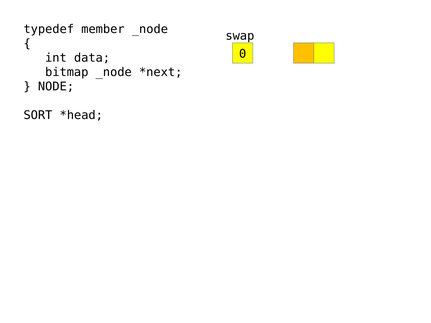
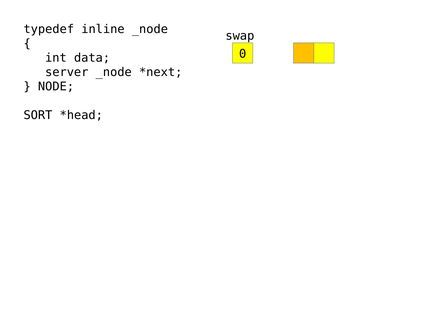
member: member -> inline
bitmap: bitmap -> server
